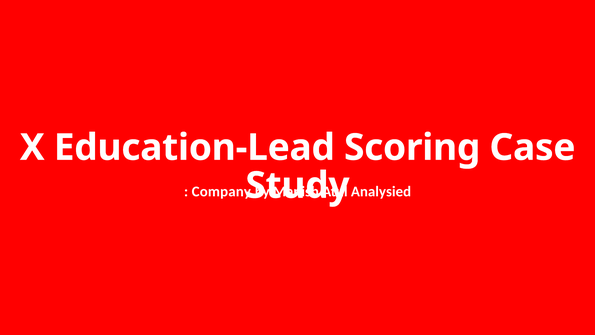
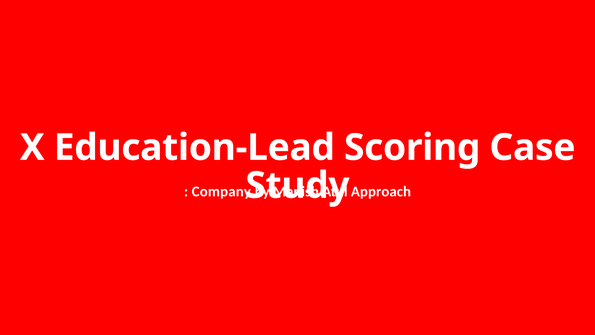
Analysied: Analysied -> Approach
